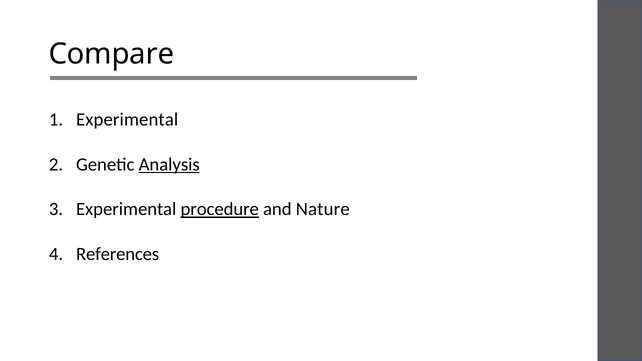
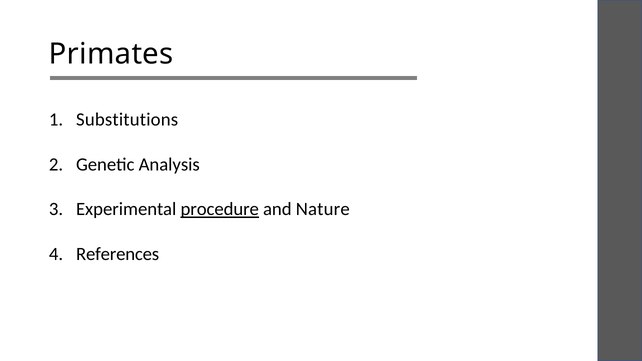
Compare: Compare -> Primates
Experimental at (127, 120): Experimental -> Substitutions
Analysis underline: present -> none
